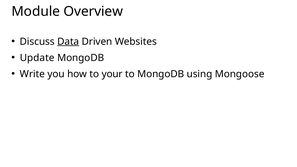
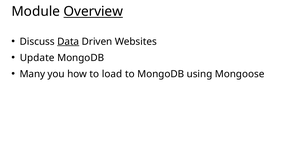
Overview underline: none -> present
Write: Write -> Many
your: your -> load
